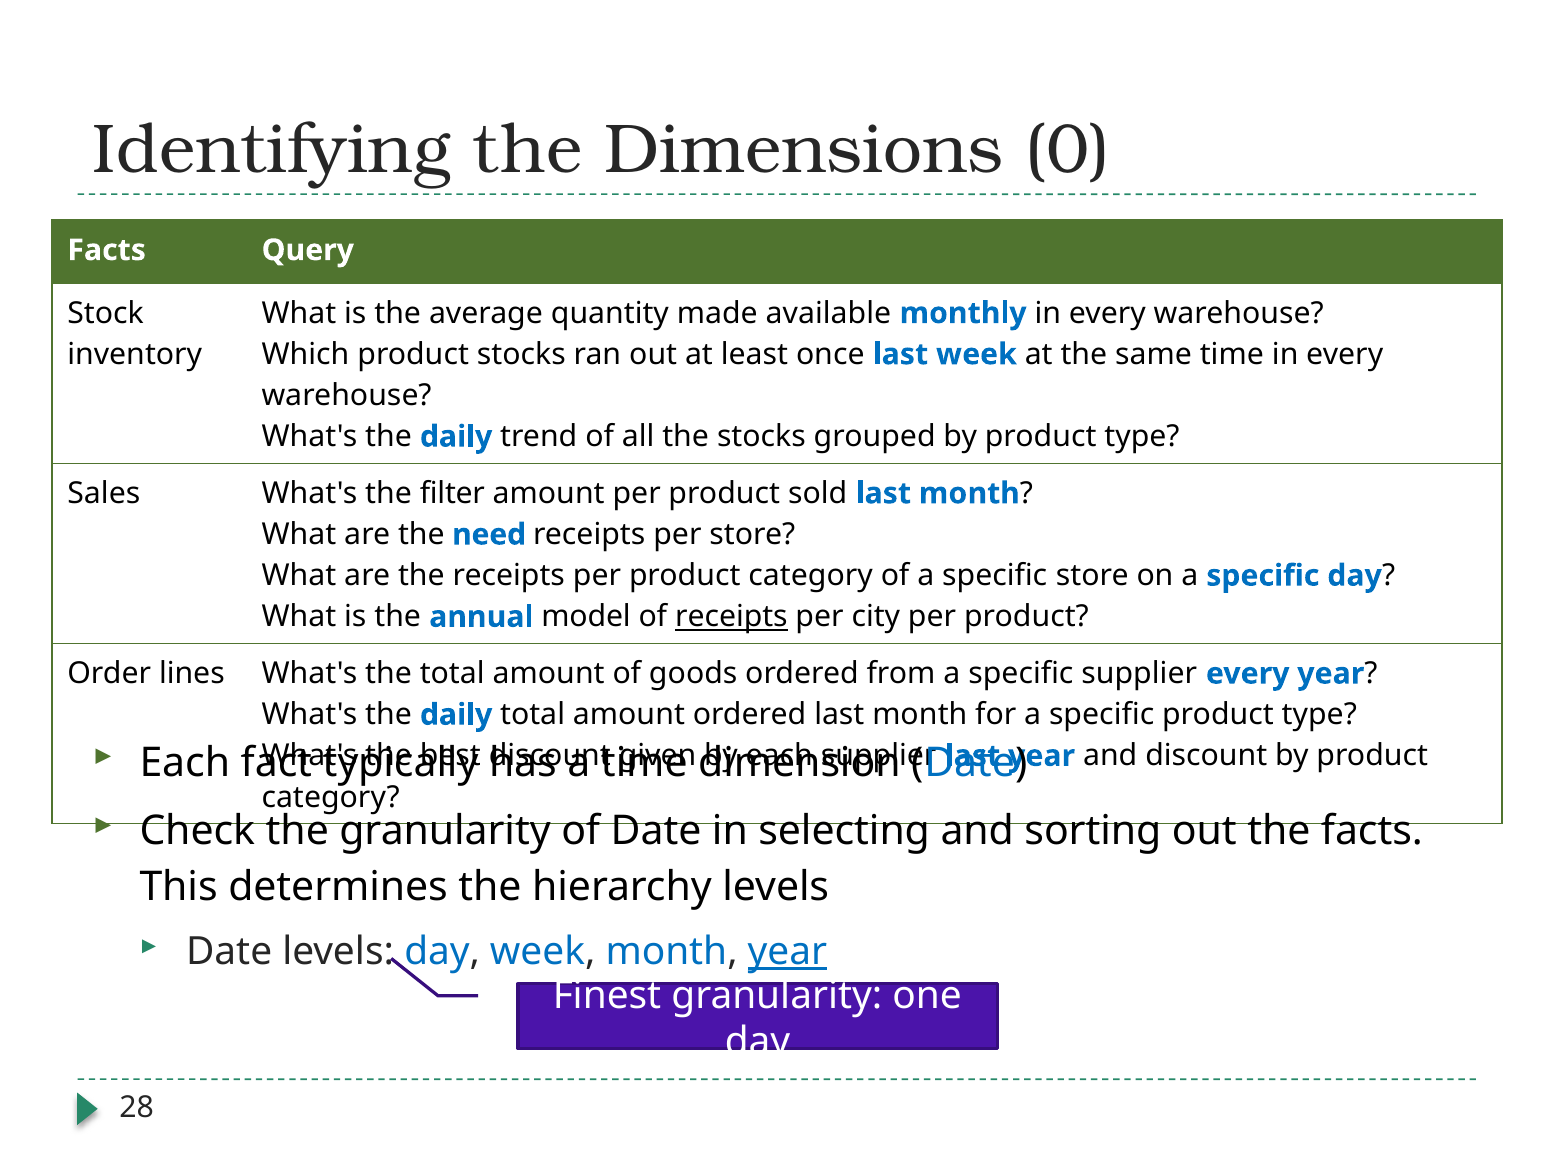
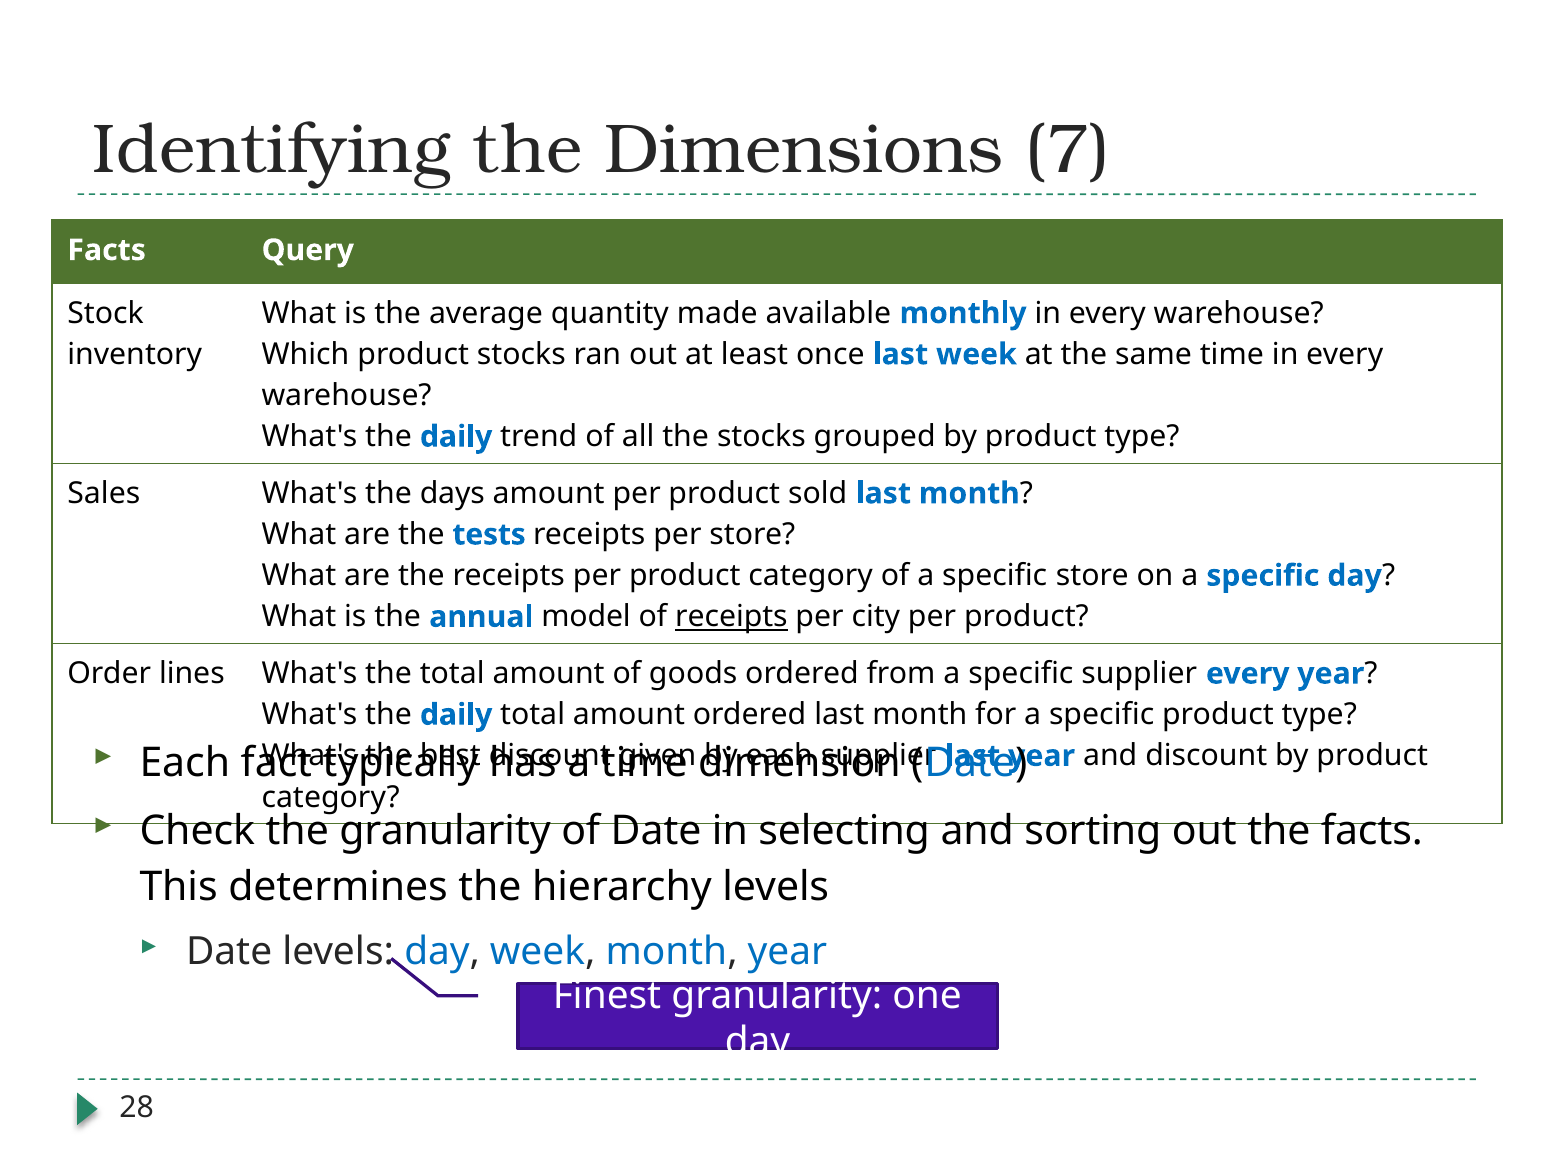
0: 0 -> 7
filter: filter -> days
need: need -> tests
year at (787, 952) underline: present -> none
